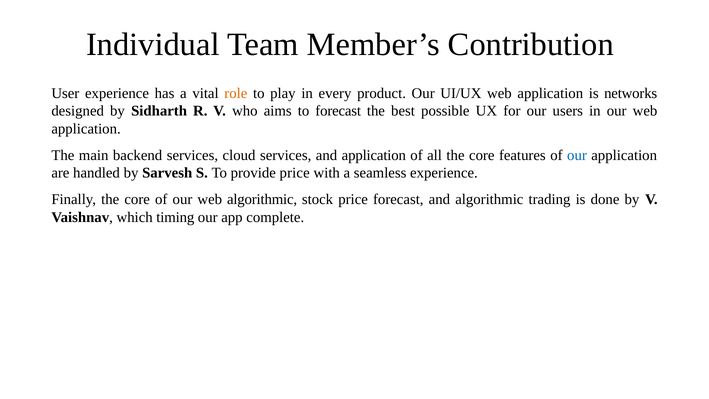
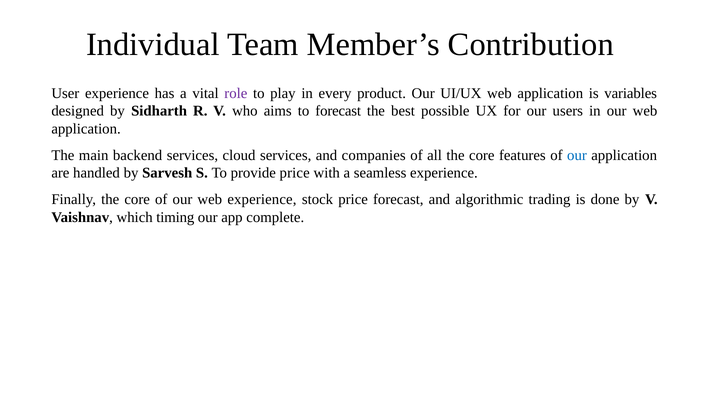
role colour: orange -> purple
networks: networks -> variables
and application: application -> companies
web algorithmic: algorithmic -> experience
